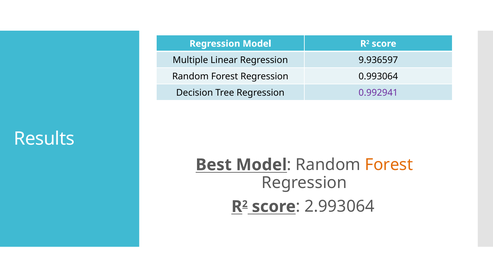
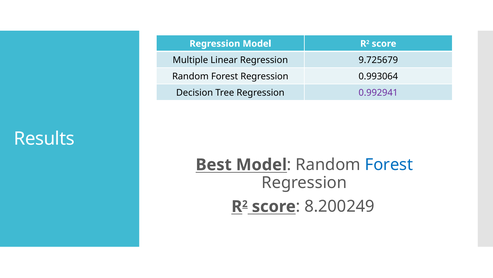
9.936597: 9.936597 -> 9.725679
Forest at (389, 164) colour: orange -> blue
2.993064: 2.993064 -> 8.200249
